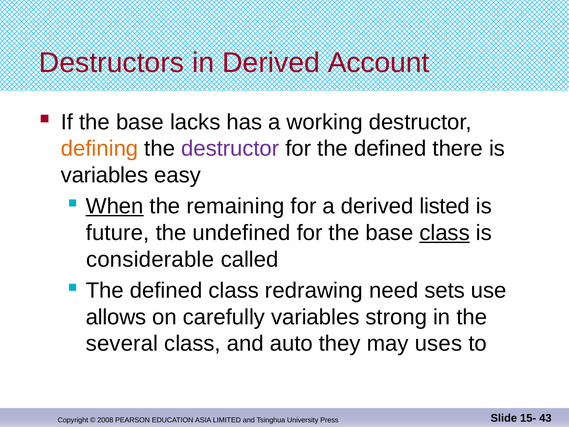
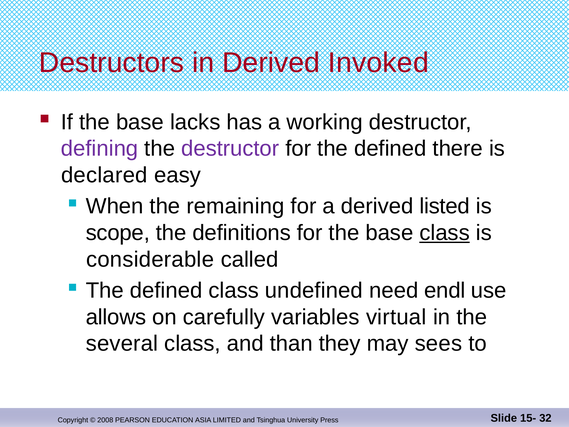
Account: Account -> Invoked
defining colour: orange -> purple
variables at (105, 175): variables -> declared
When underline: present -> none
future: future -> scope
undefined: undefined -> definitions
redrawing: redrawing -> undefined
sets: sets -> endl
strong: strong -> virtual
auto: auto -> than
uses: uses -> sees
43: 43 -> 32
